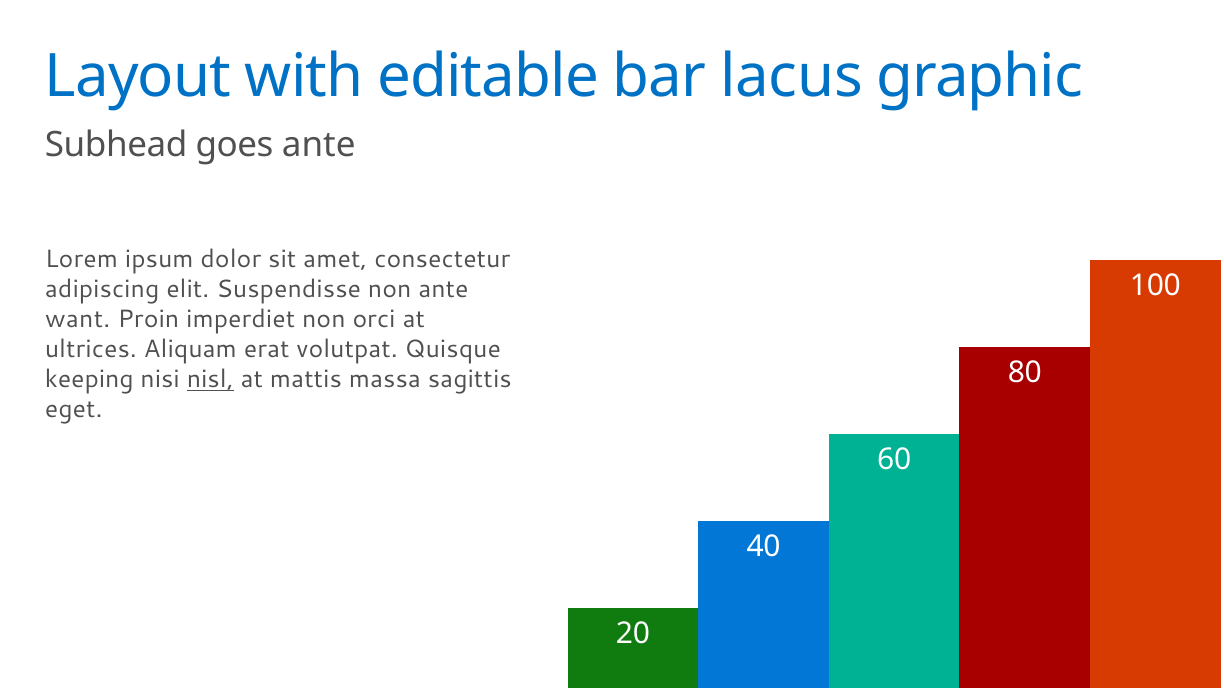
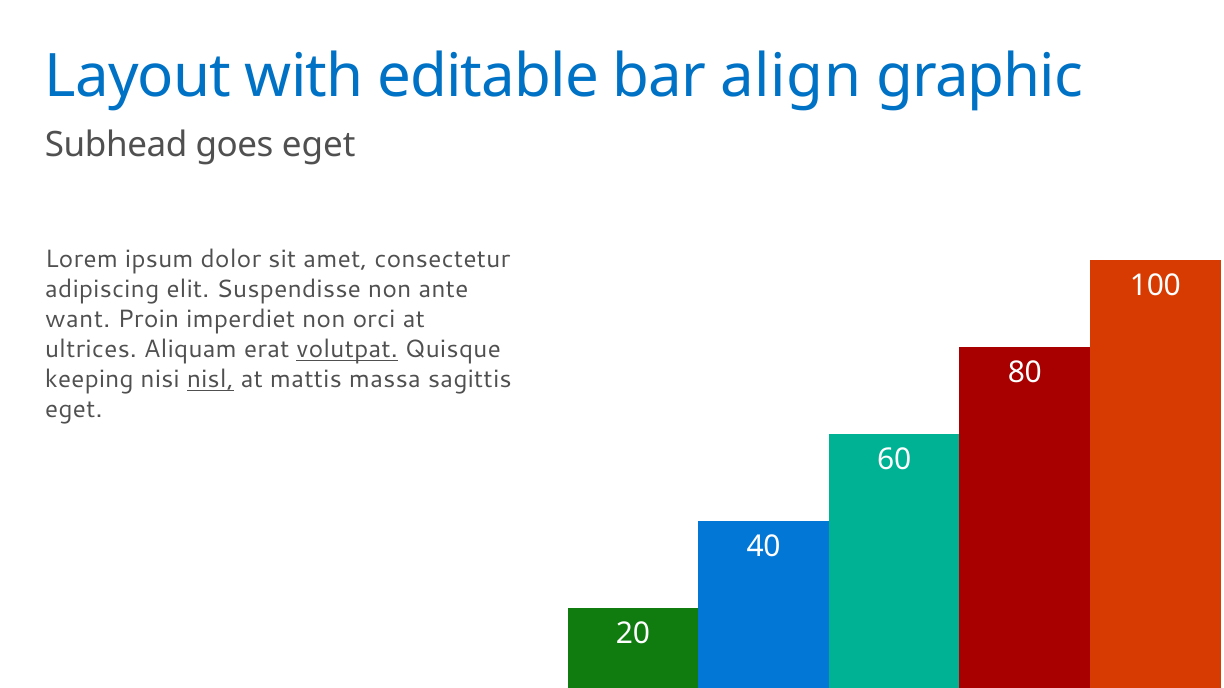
lacus: lacus -> align
goes ante: ante -> eget
volutpat underline: none -> present
